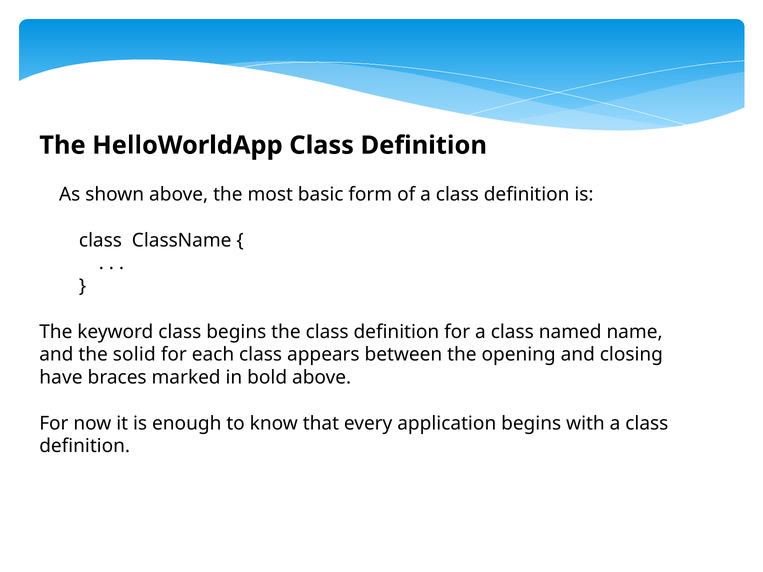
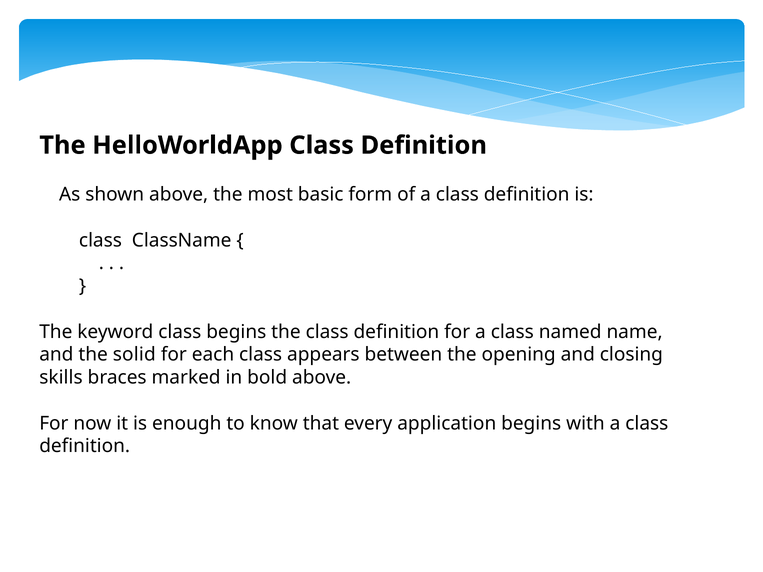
have: have -> skills
